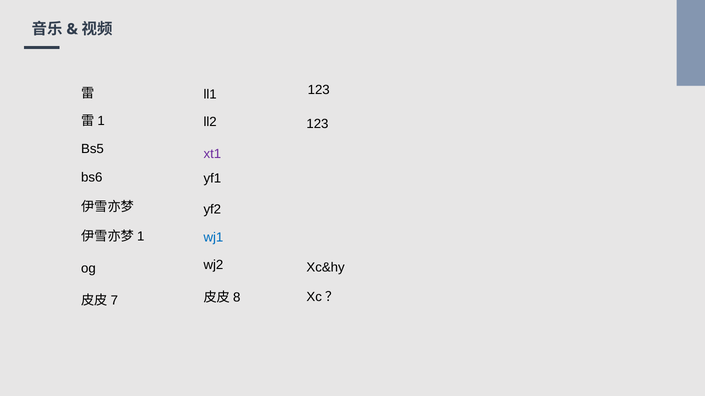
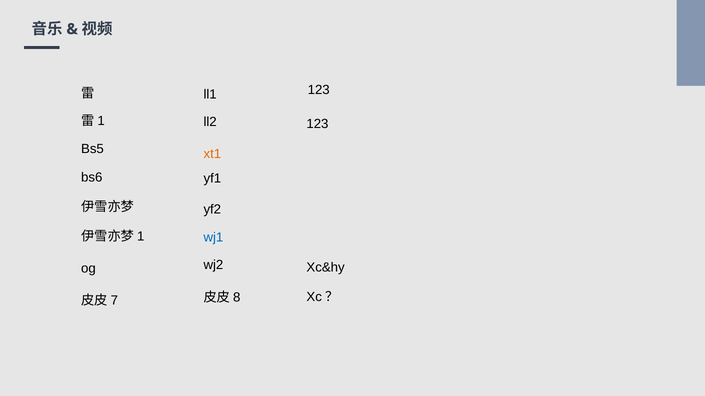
xt1 colour: purple -> orange
